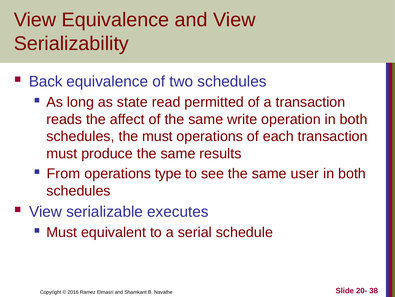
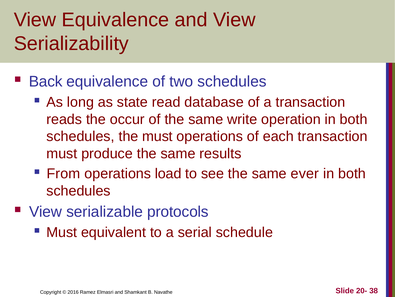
permitted: permitted -> database
affect: affect -> occur
type: type -> load
user: user -> ever
executes: executes -> protocols
